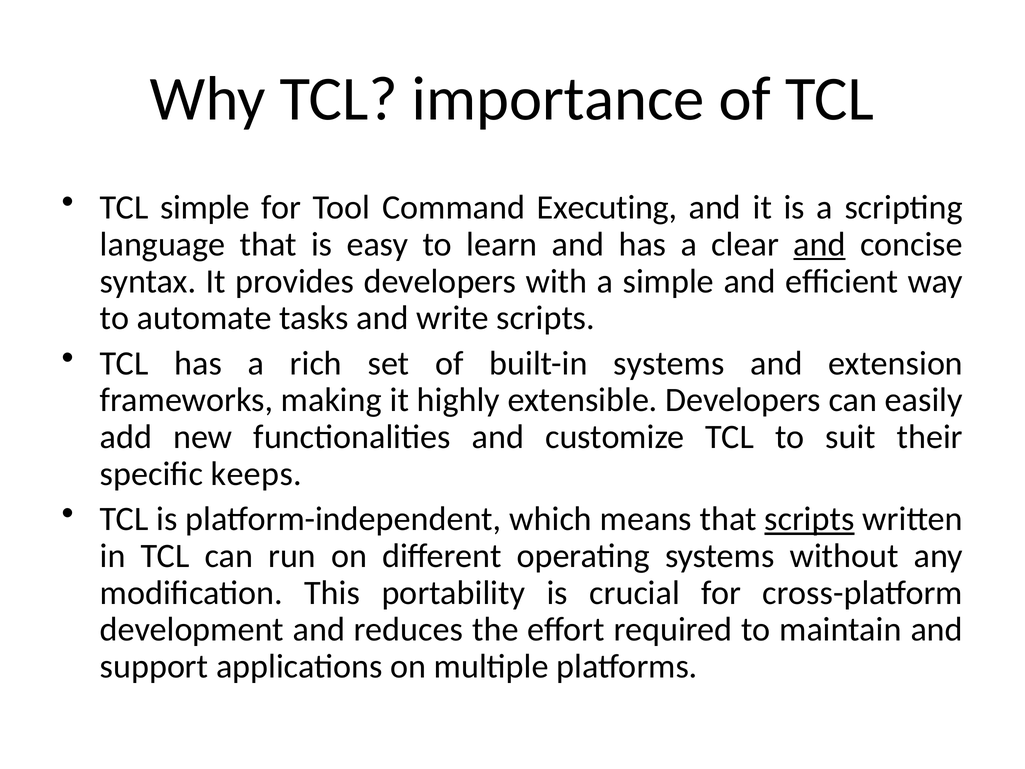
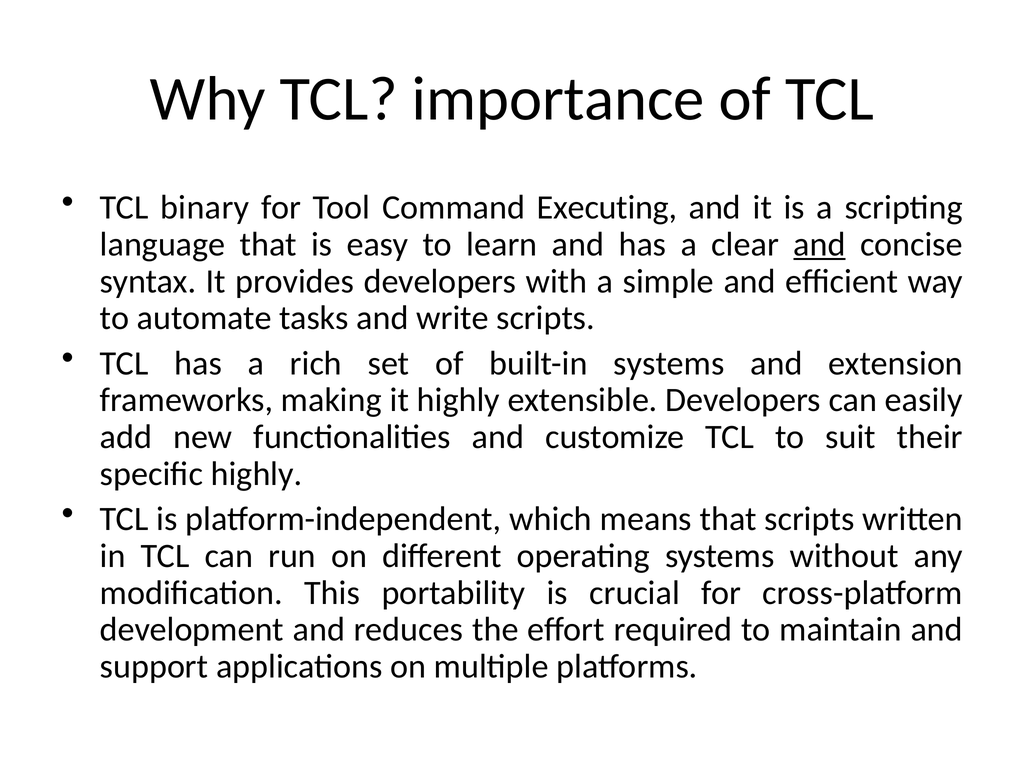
TCL simple: simple -> binary
specific keeps: keeps -> highly
scripts at (809, 519) underline: present -> none
